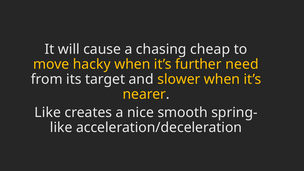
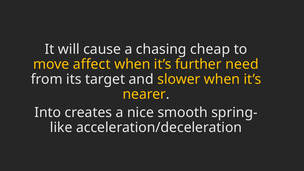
hacky: hacky -> affect
Like at (48, 113): Like -> Into
